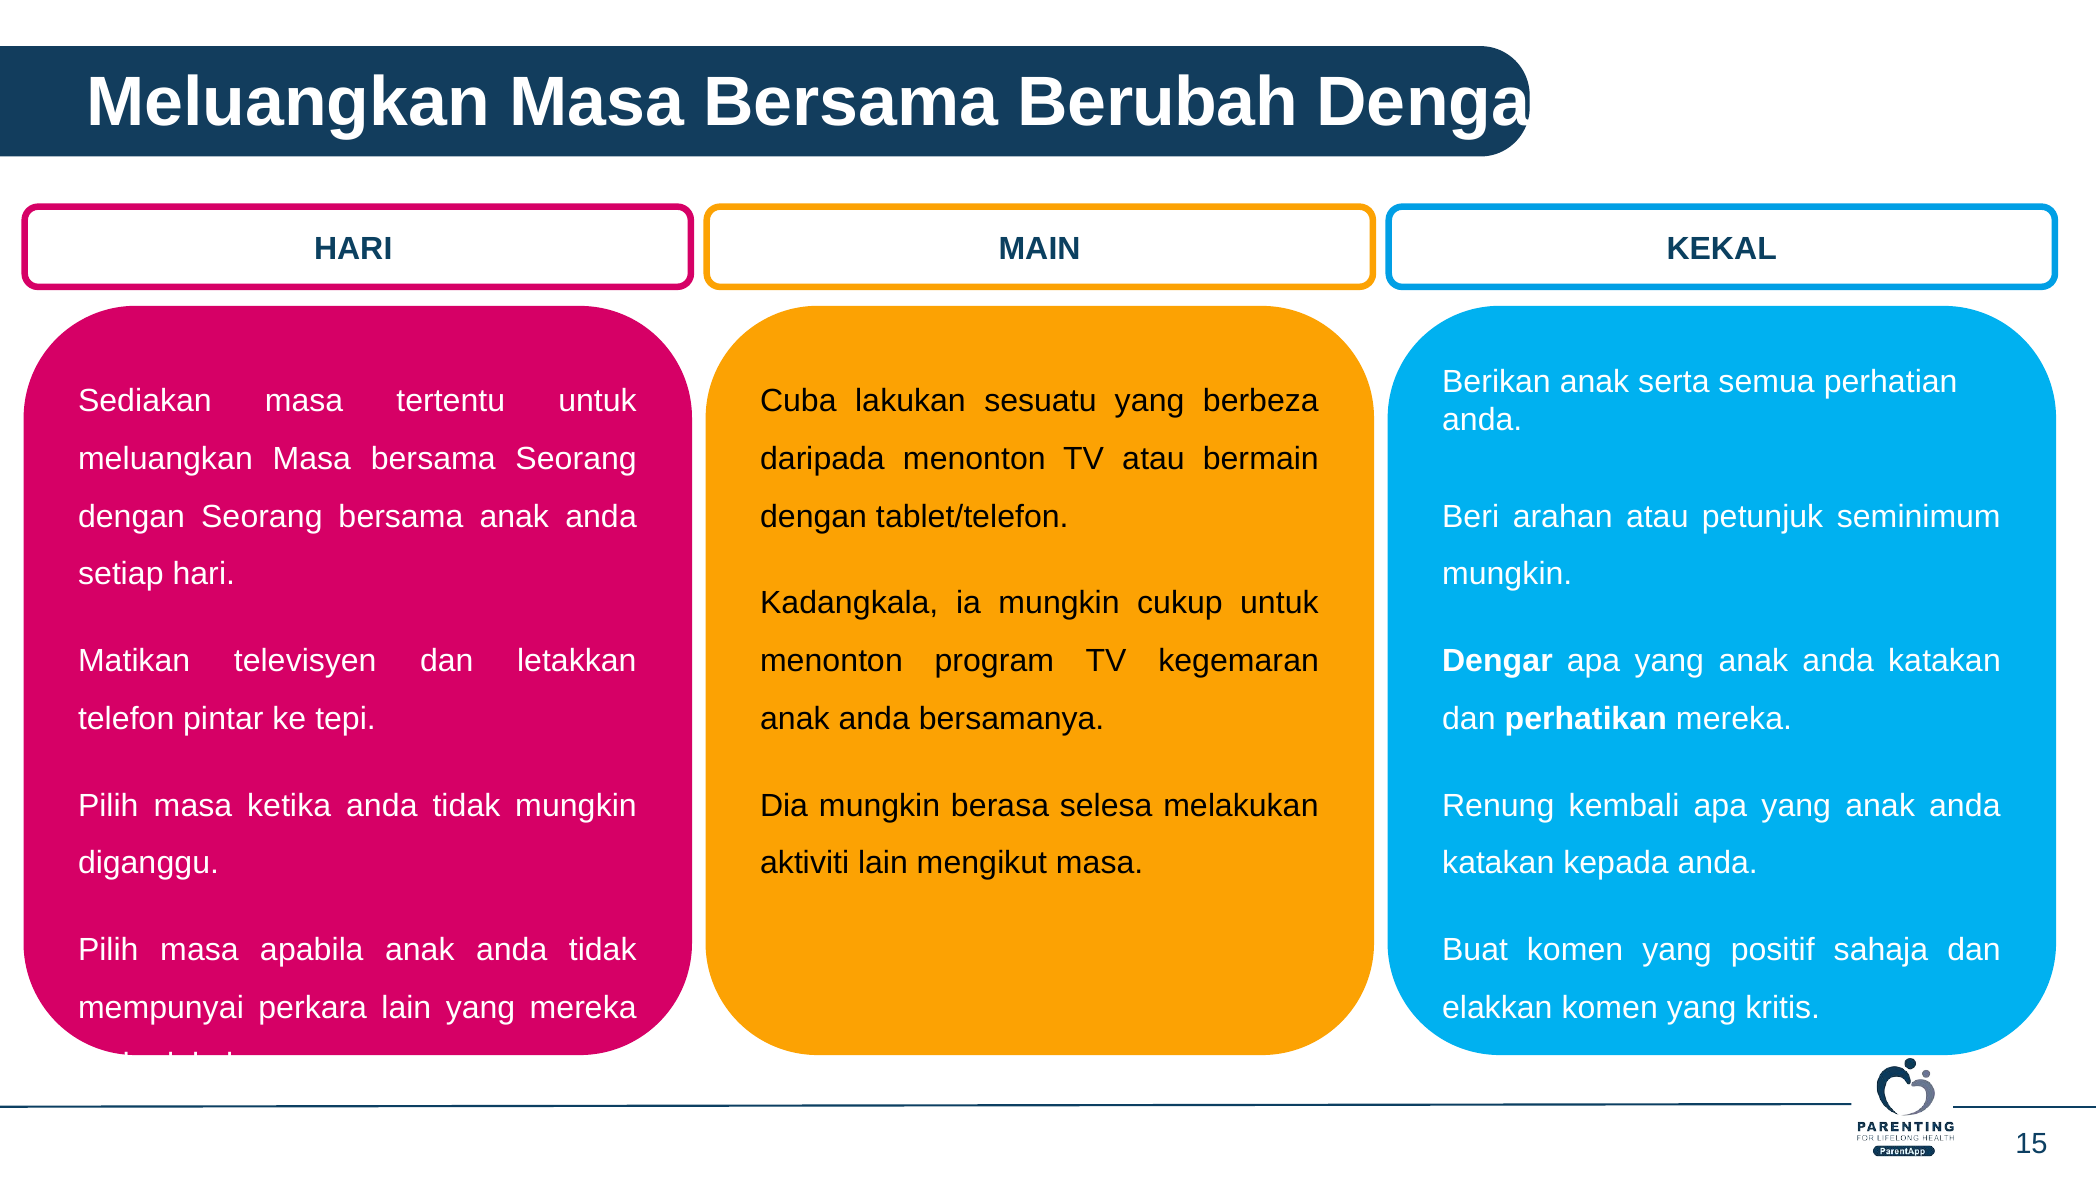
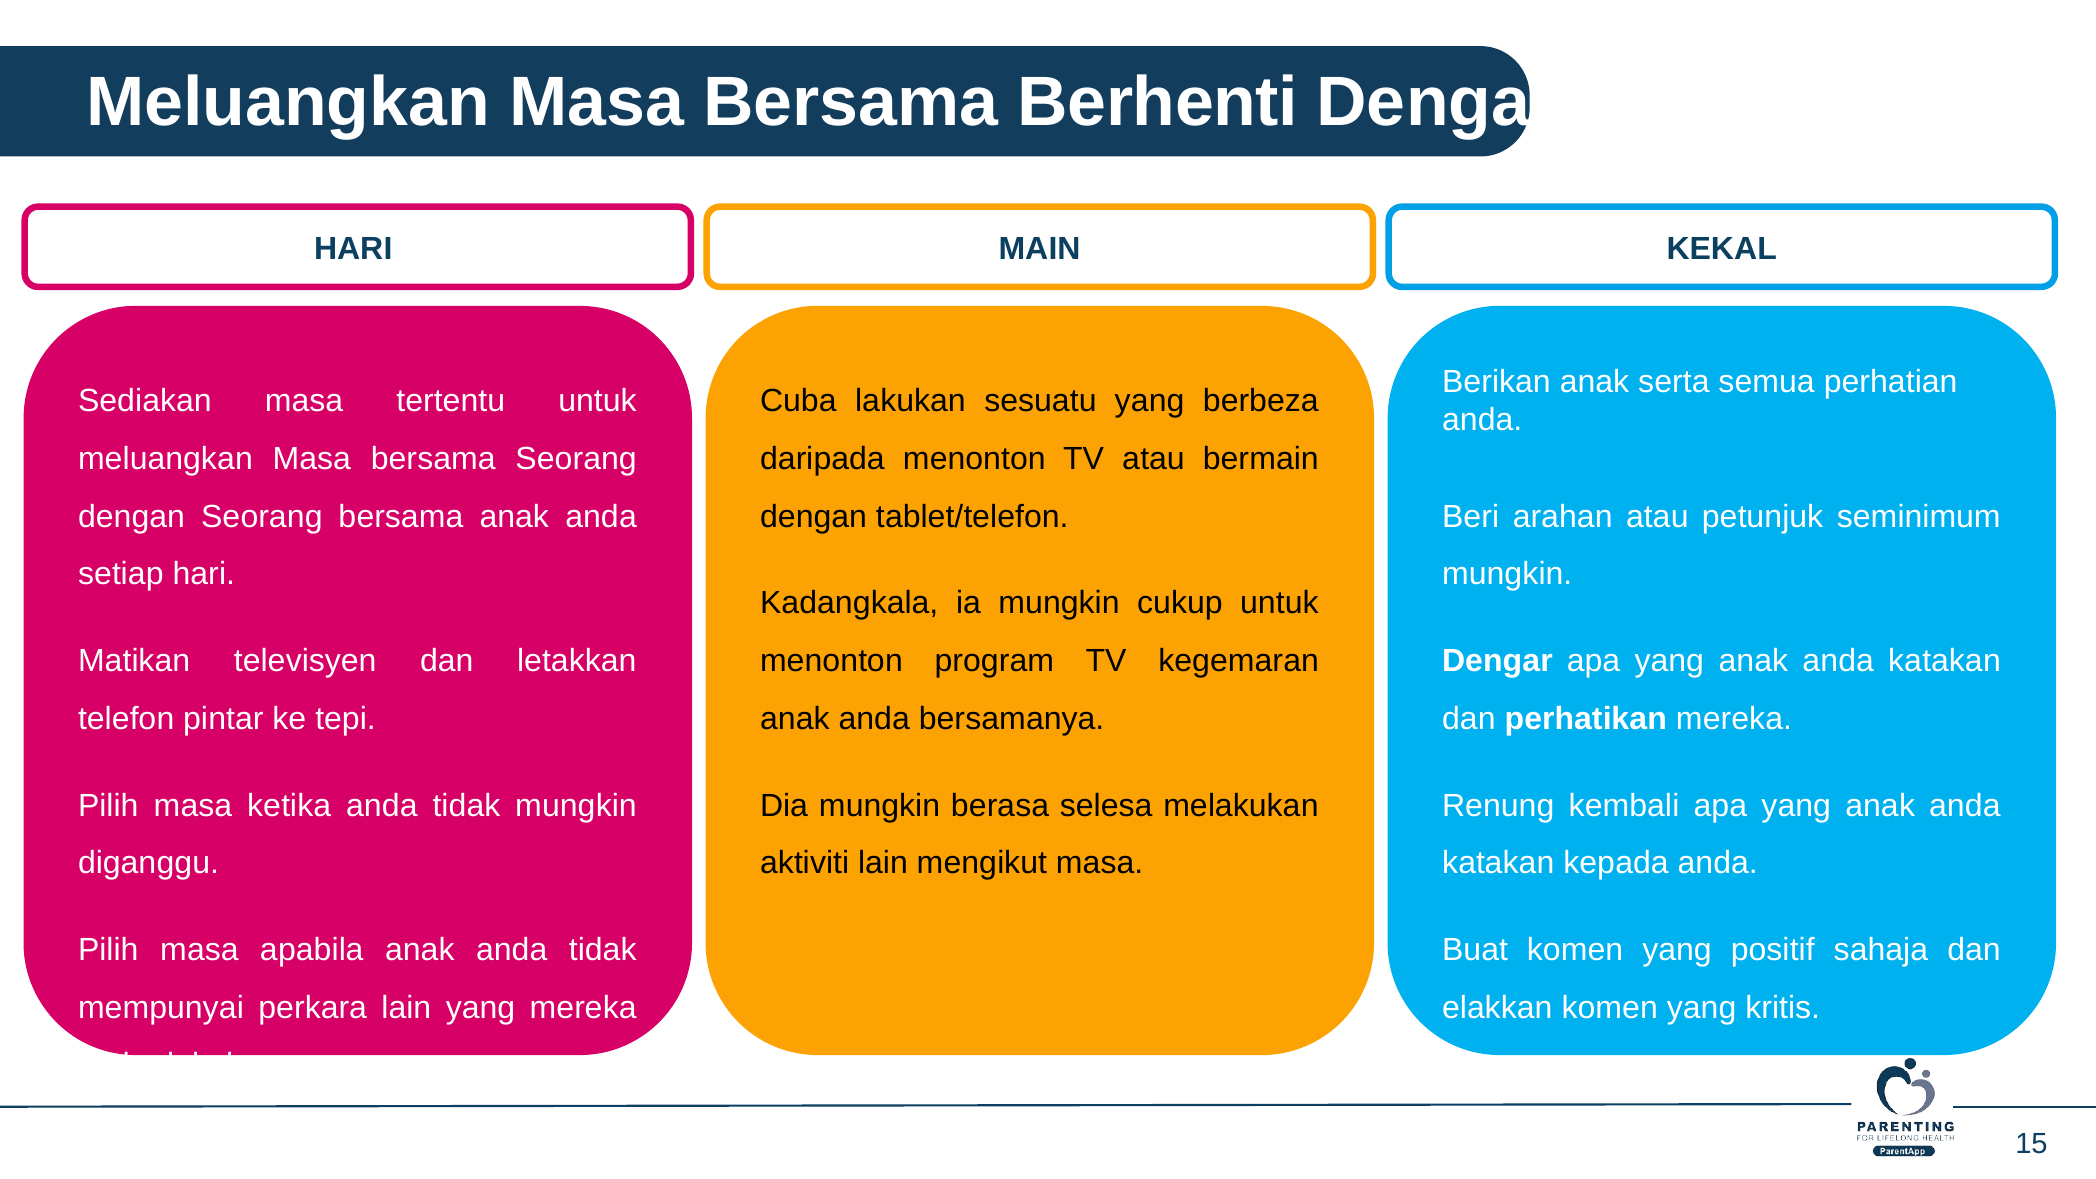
Berubah: Berubah -> Berhenti
